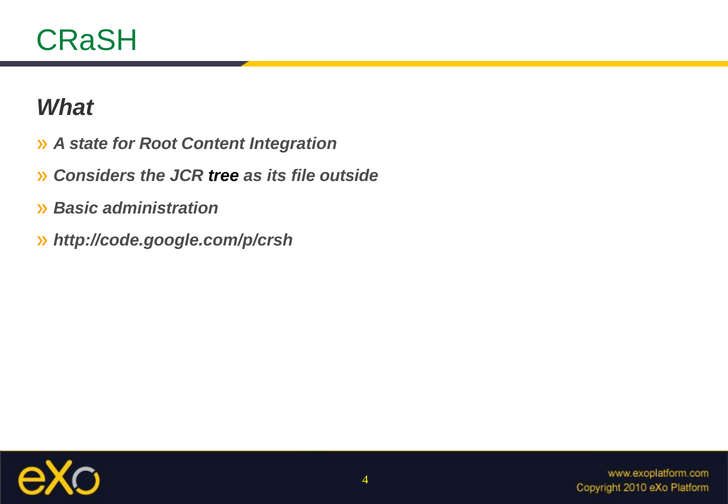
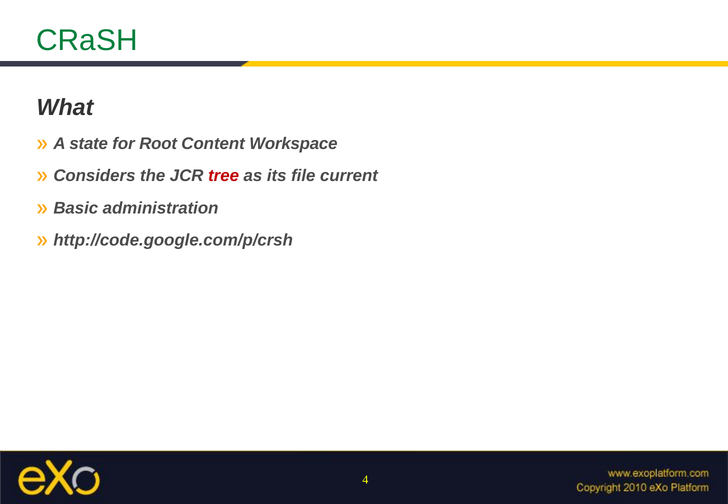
Integration: Integration -> Workspace
tree colour: black -> red
outside: outside -> current
